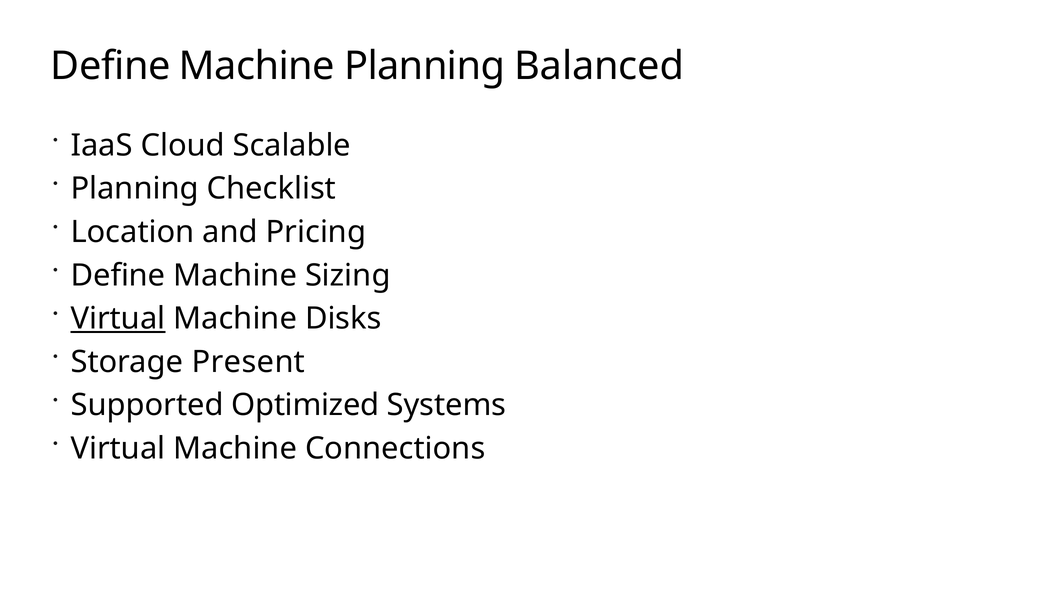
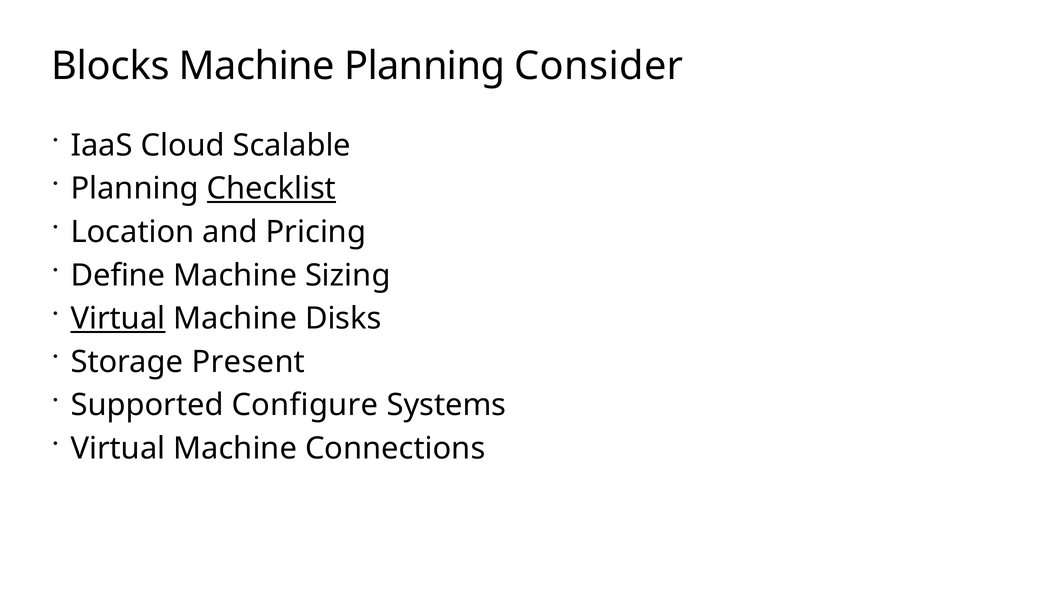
Define at (111, 66): Define -> Blocks
Balanced: Balanced -> Consider
Checklist underline: none -> present
Optimized: Optimized -> Configure
